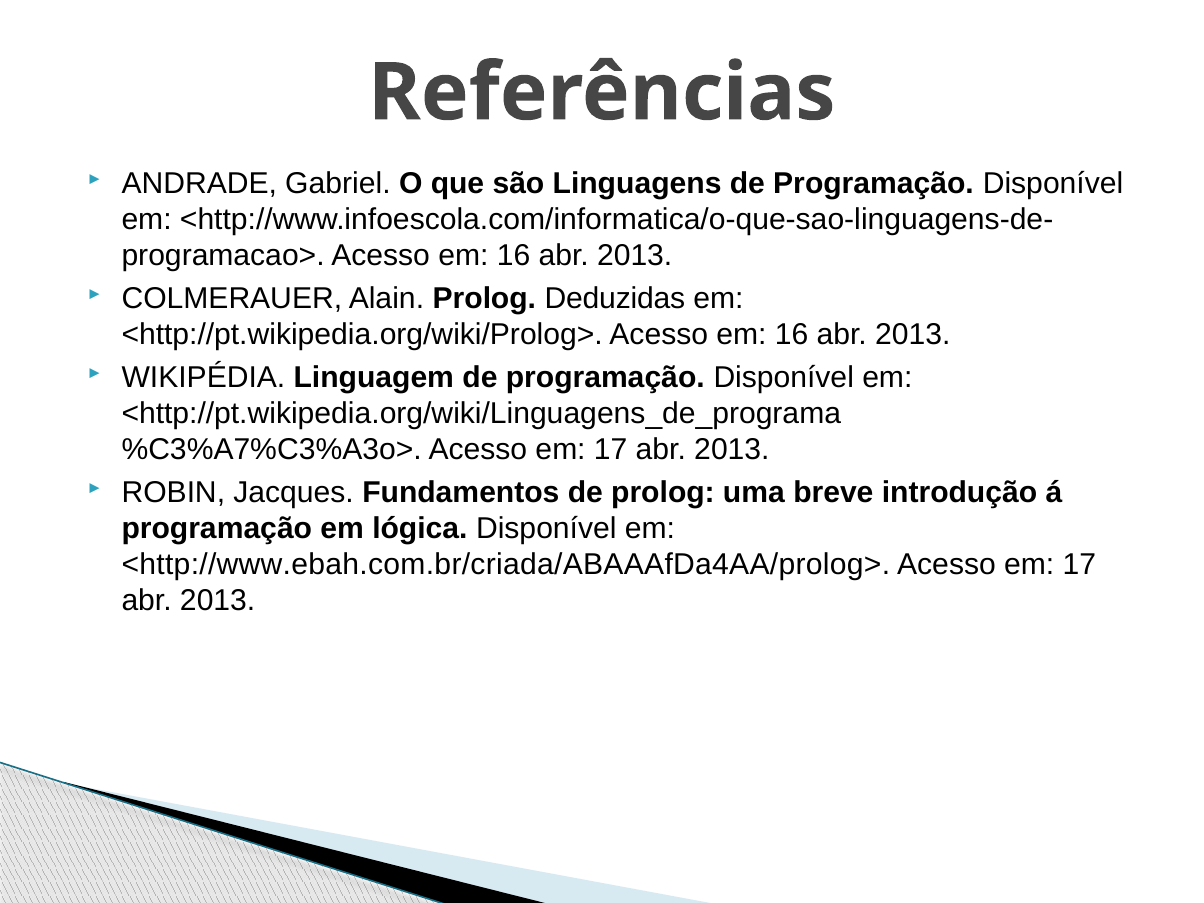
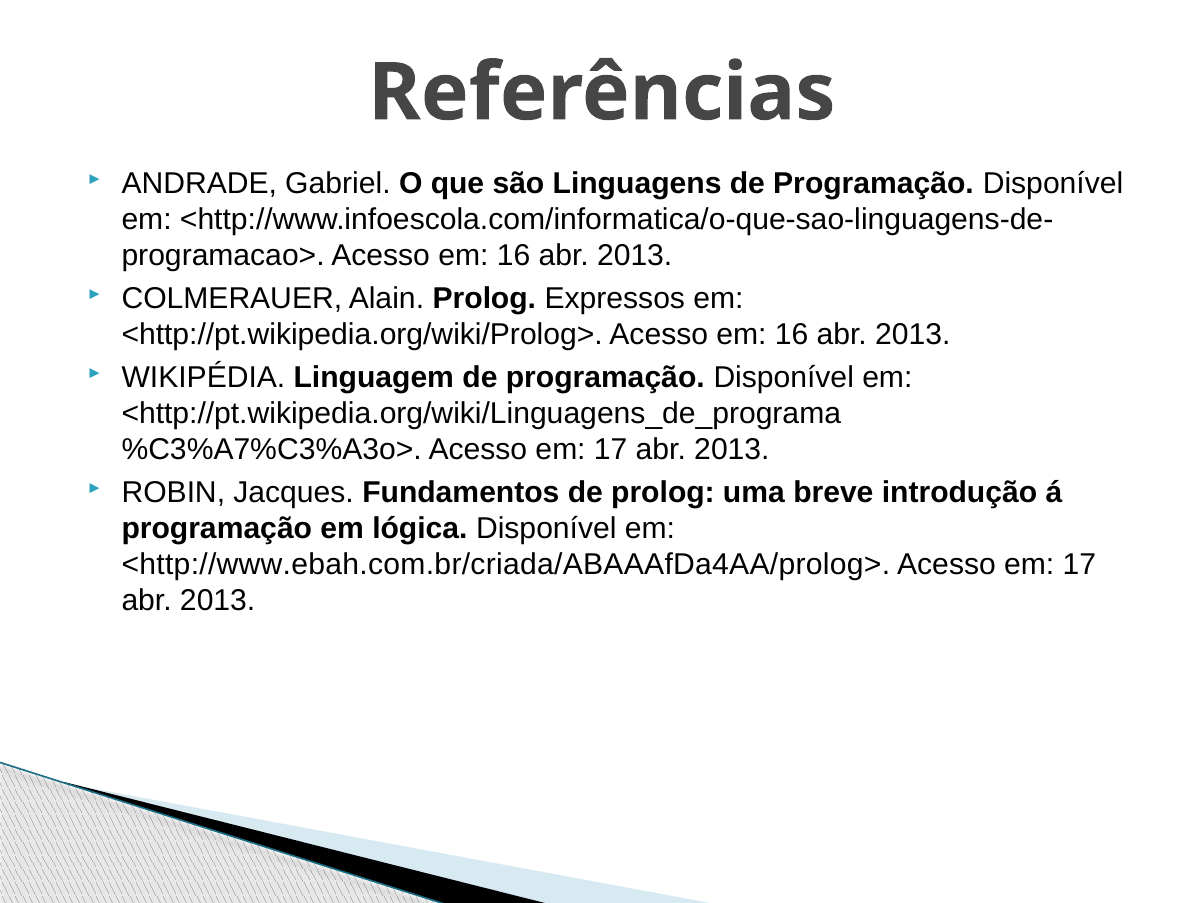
Deduzidas: Deduzidas -> Expressos
